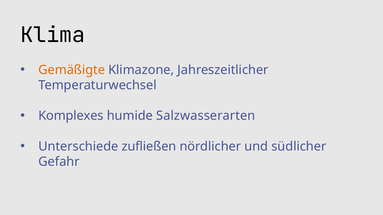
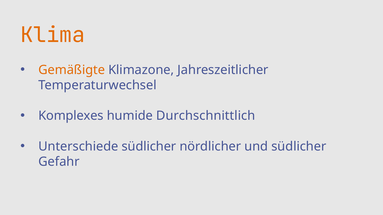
Klima colour: black -> orange
Salzwasserarten: Salzwasserarten -> Durchschnittlich
Unterschiede zufließen: zufließen -> südlicher
